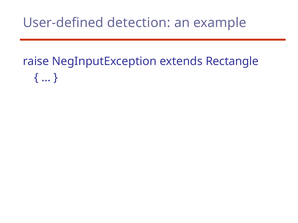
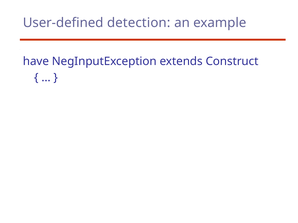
raise: raise -> have
Rectangle: Rectangle -> Construct
